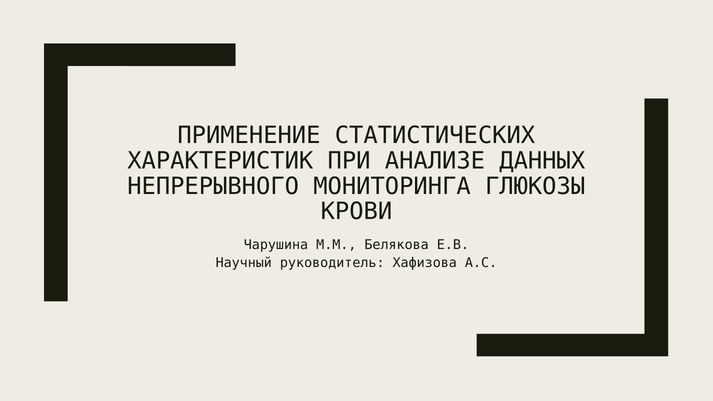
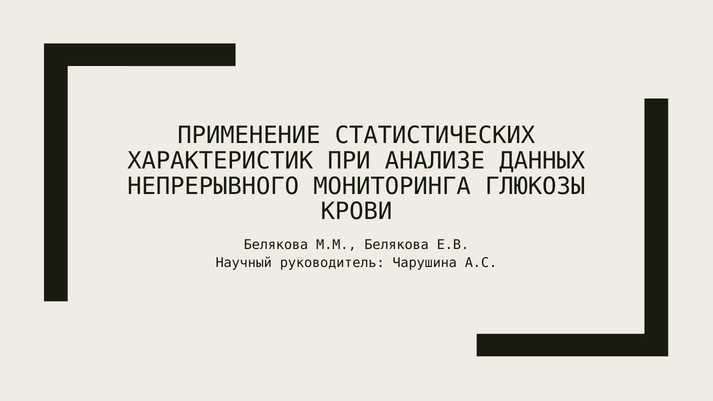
Чарушина at (276, 245): Чарушина -> Белякова
Хафизова: Хафизова -> Чарушина
